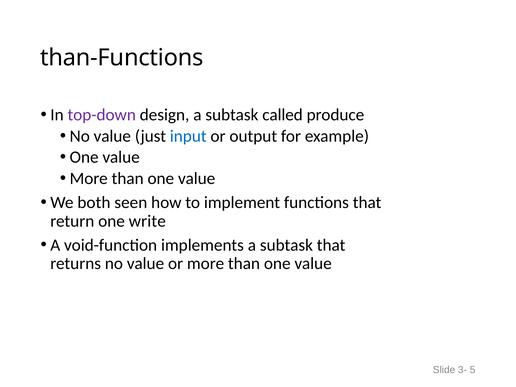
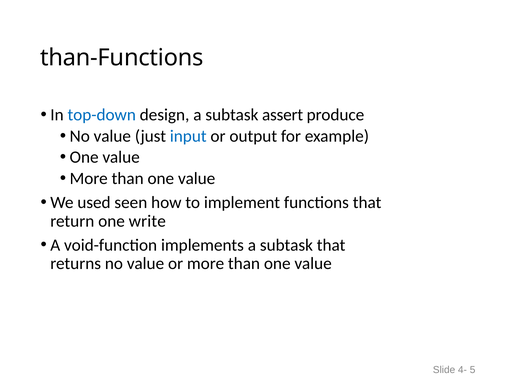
top-down colour: purple -> blue
called: called -> assert
both: both -> used
3-: 3- -> 4-
